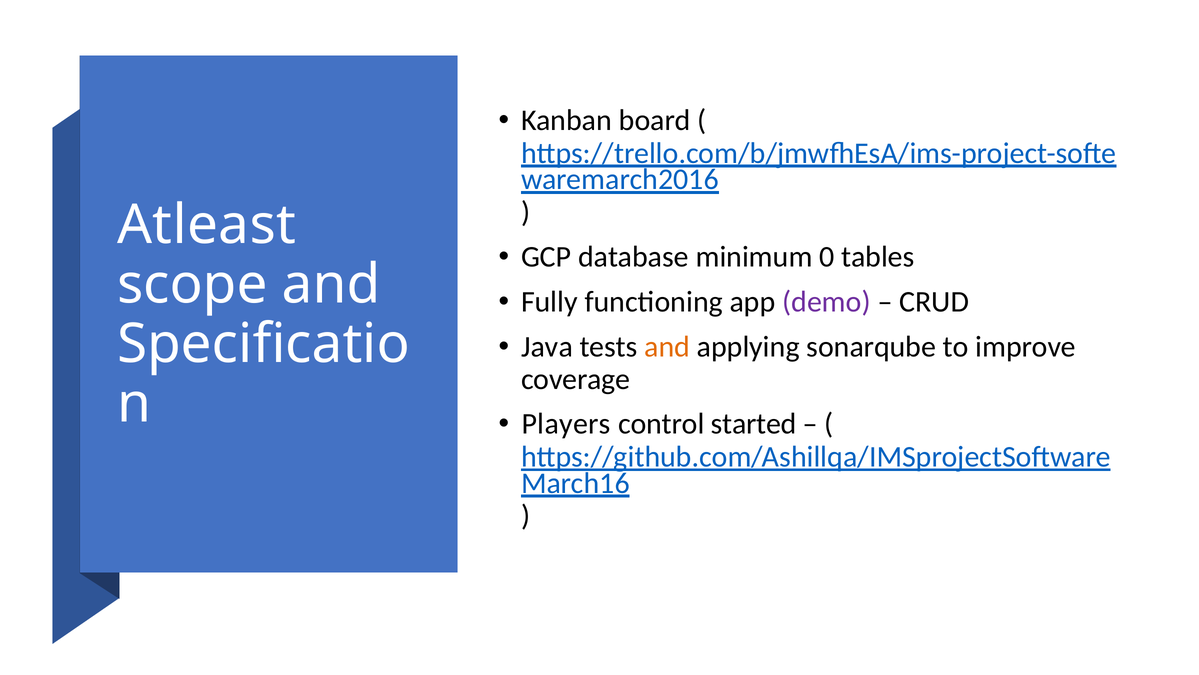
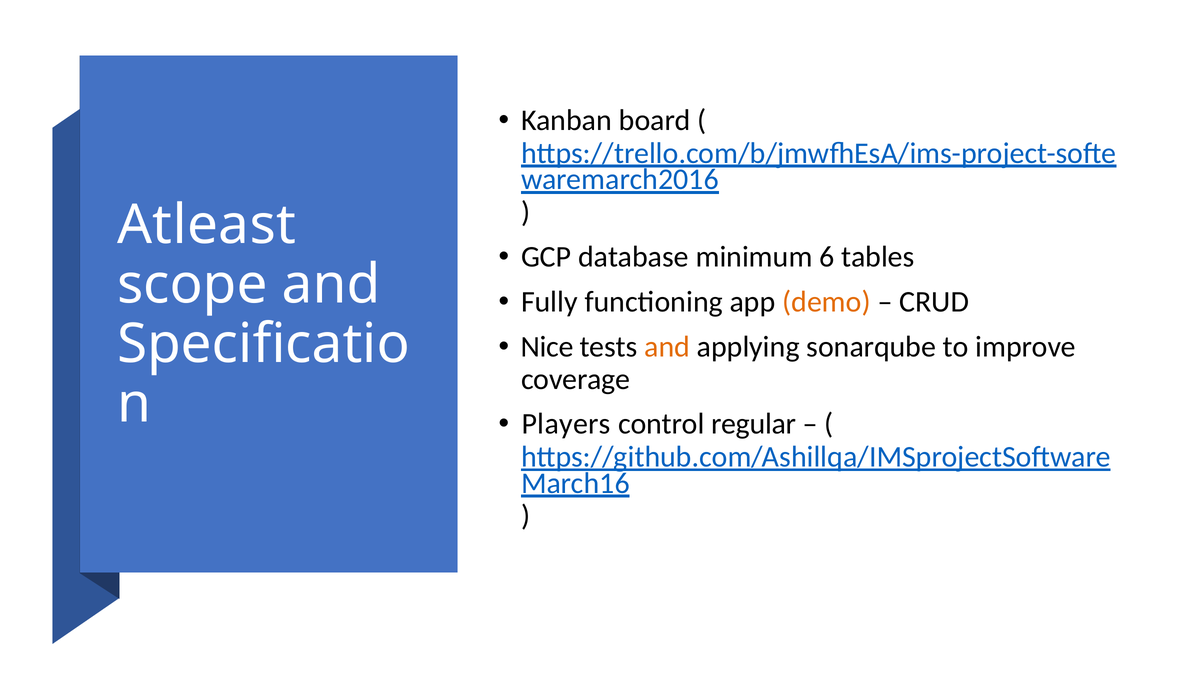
0: 0 -> 6
demo colour: purple -> orange
Java: Java -> Nice
started: started -> regular
